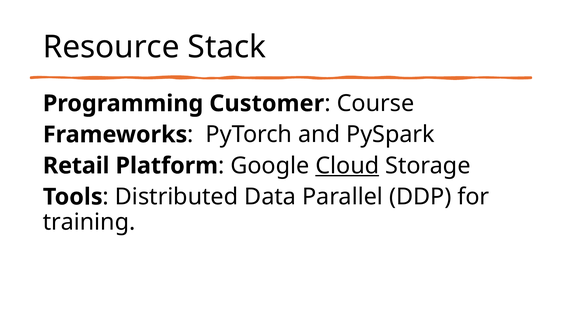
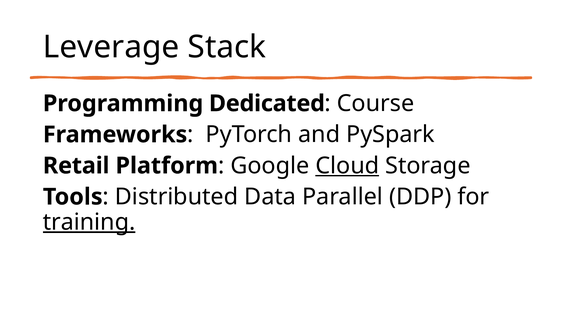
Resource: Resource -> Leverage
Customer: Customer -> Dedicated
training underline: none -> present
